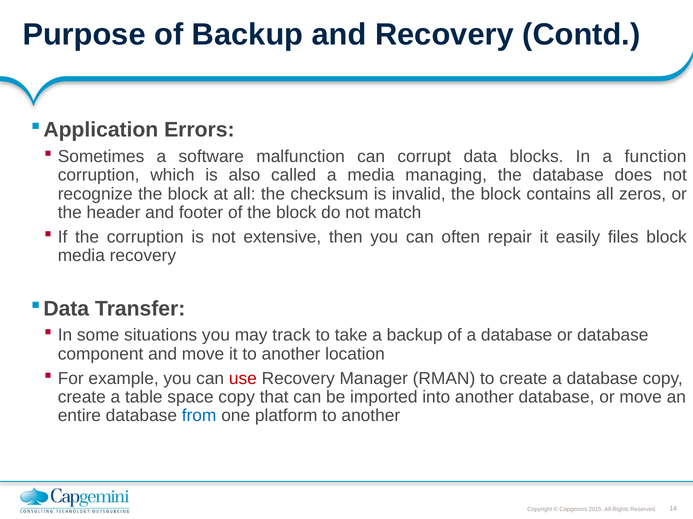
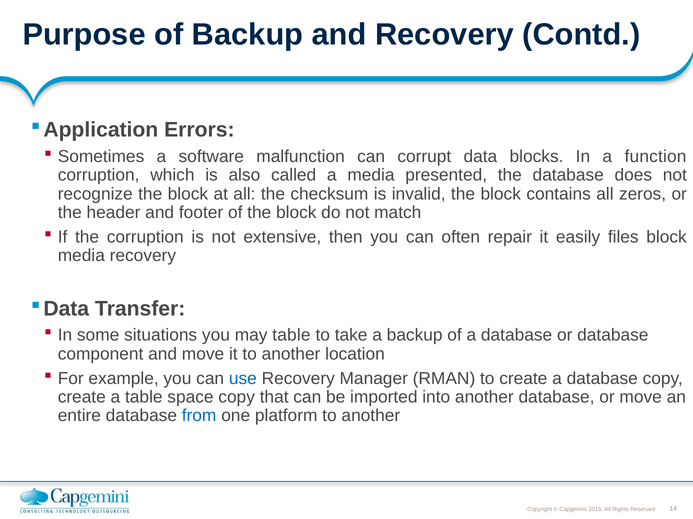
managing: managing -> presented
may track: track -> table
use colour: red -> blue
